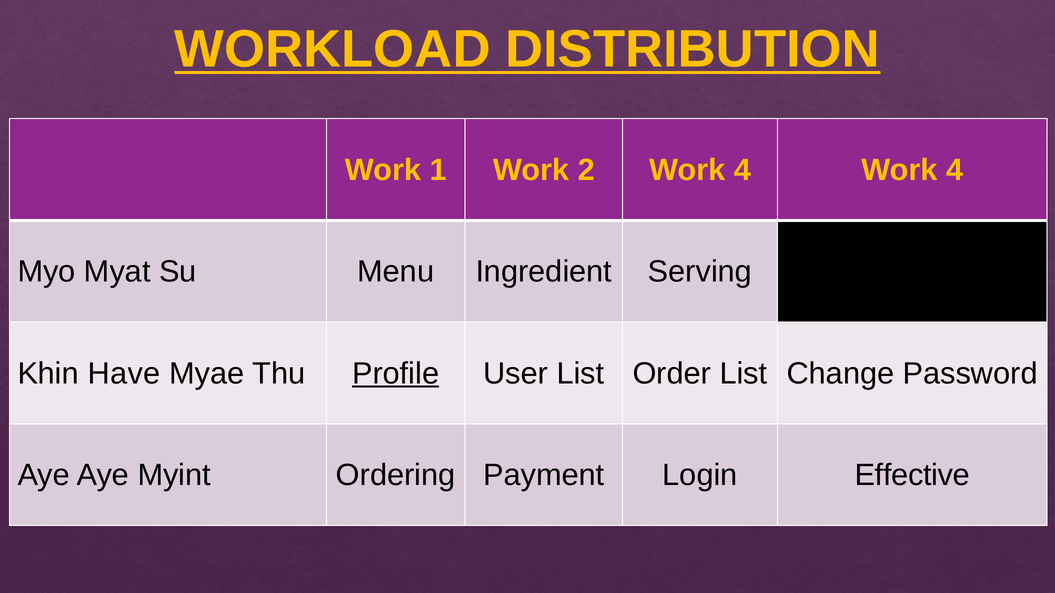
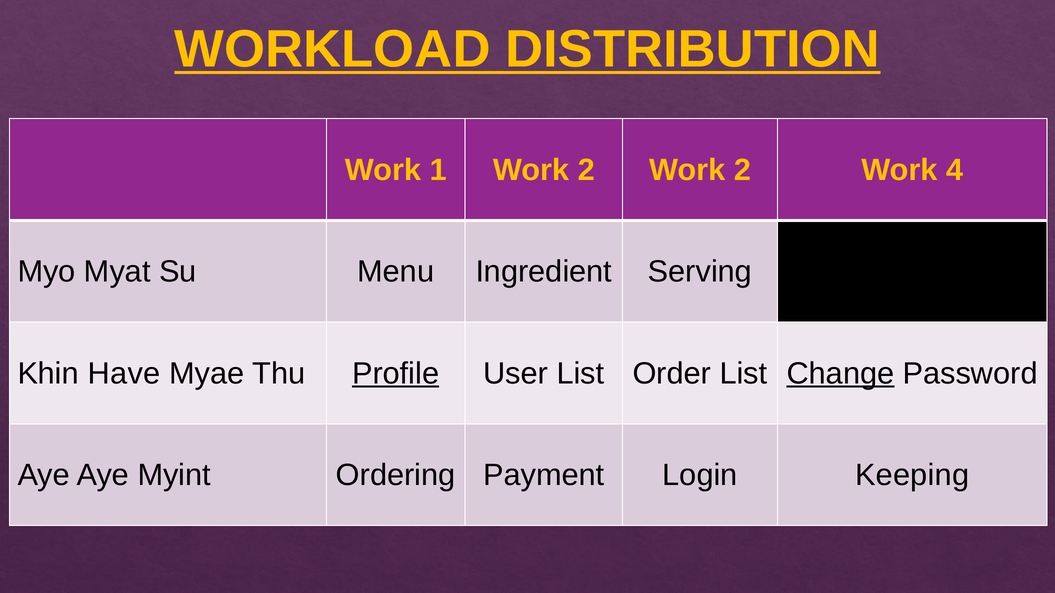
2 Work 4: 4 -> 2
Change underline: none -> present
Effective: Effective -> Keeping
